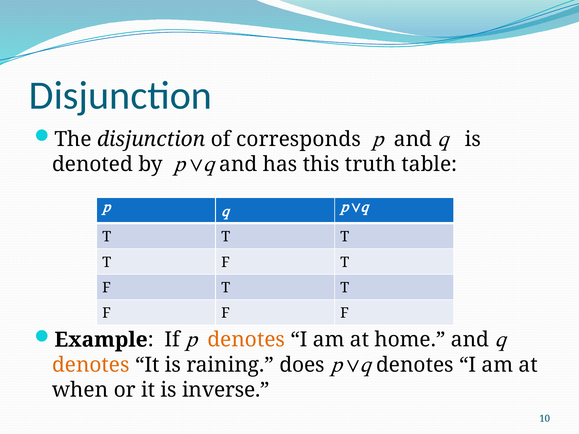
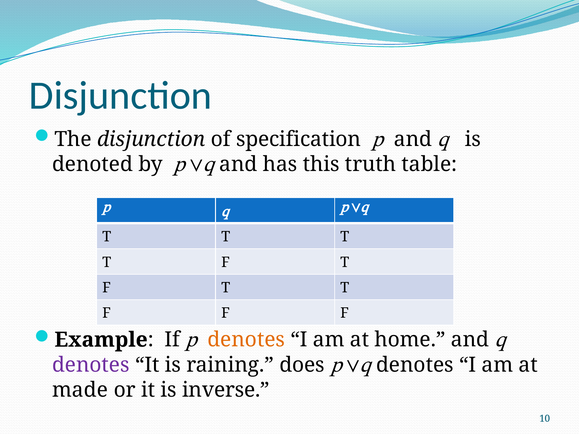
corresponds: corresponds -> specification
denotes at (91, 365) colour: orange -> purple
when: when -> made
